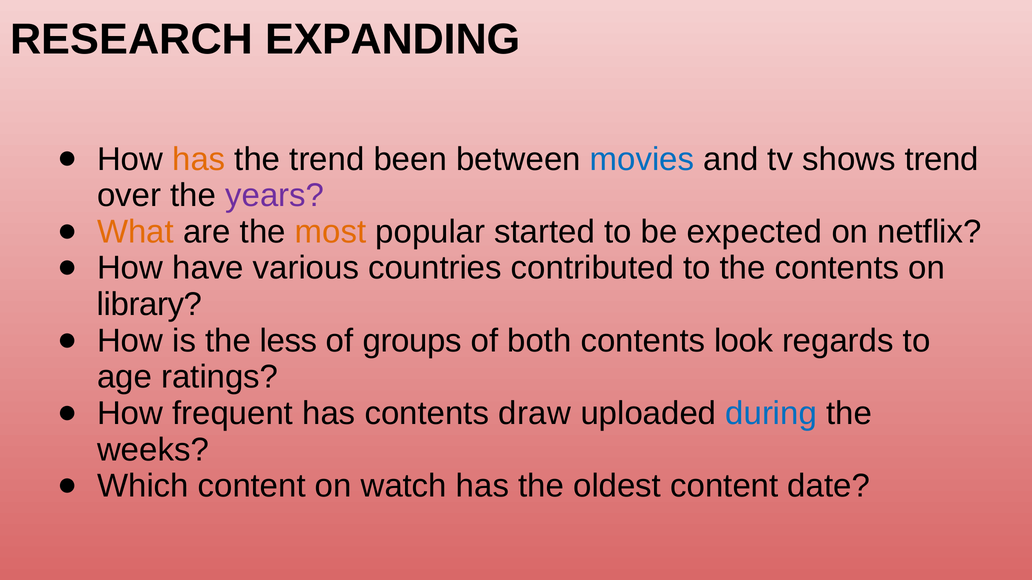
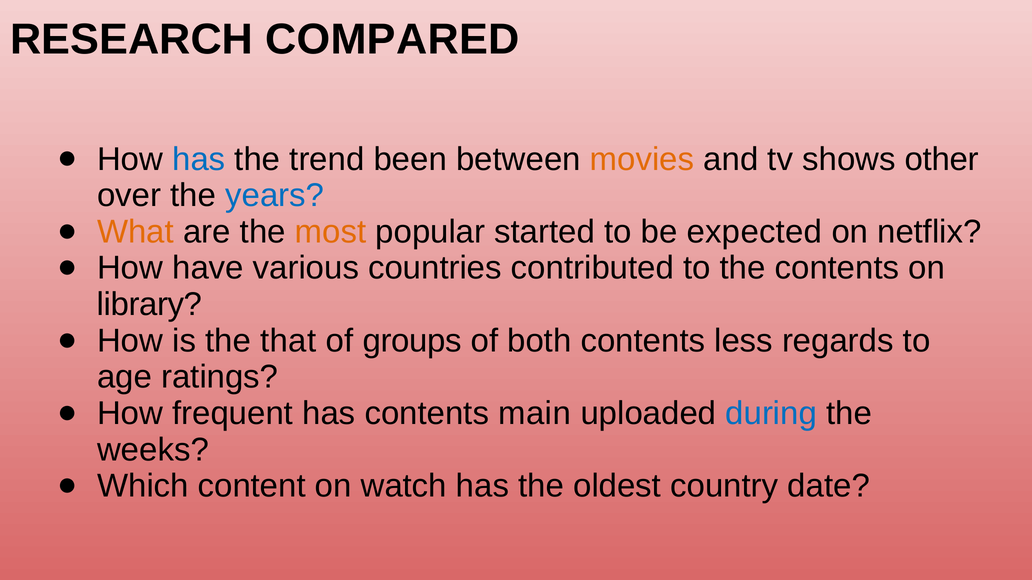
EXPANDING: EXPANDING -> COMPARED
has at (199, 159) colour: orange -> blue
movies colour: blue -> orange
shows trend: trend -> other
years colour: purple -> blue
less: less -> that
look: look -> less
draw: draw -> main
oldest content: content -> country
